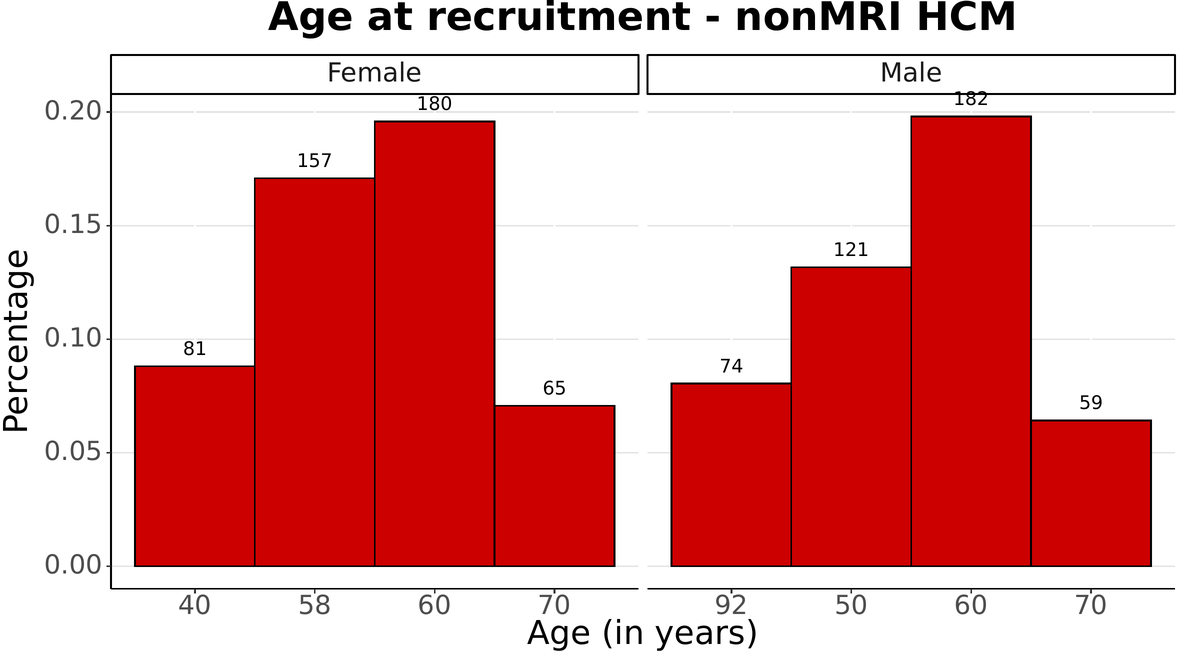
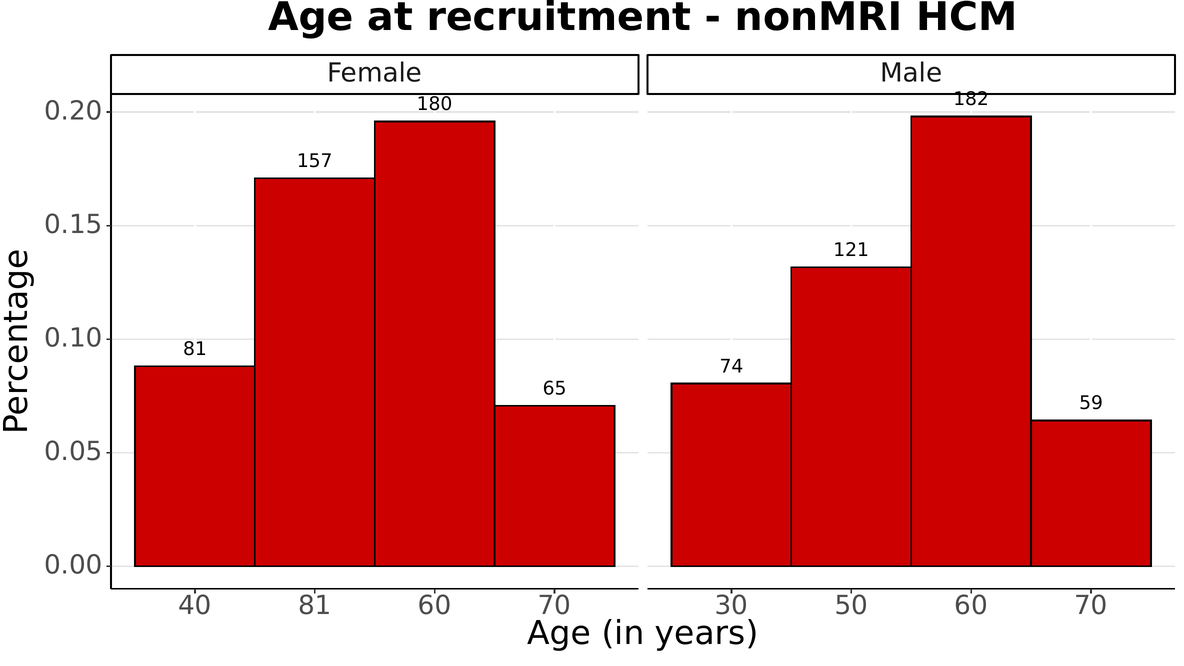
40 58: 58 -> 81
92: 92 -> 30
